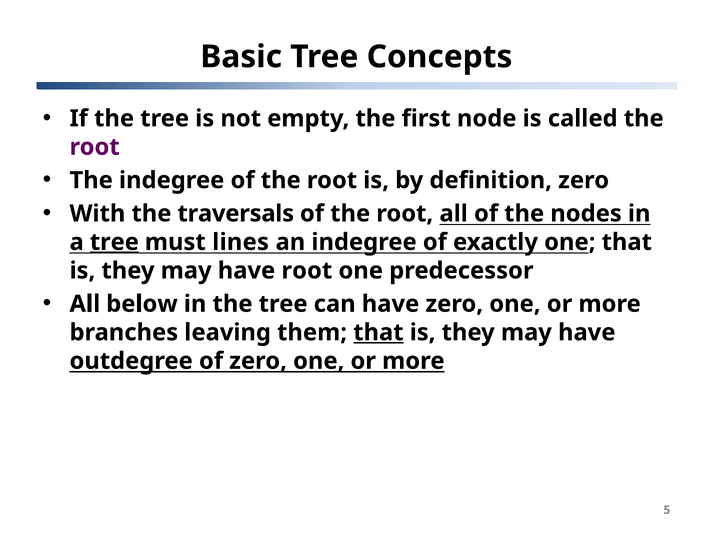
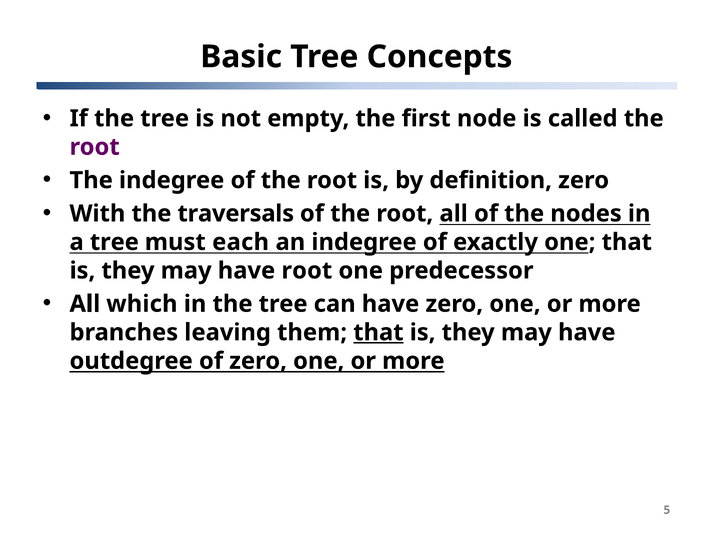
tree at (114, 242) underline: present -> none
lines: lines -> each
below: below -> which
